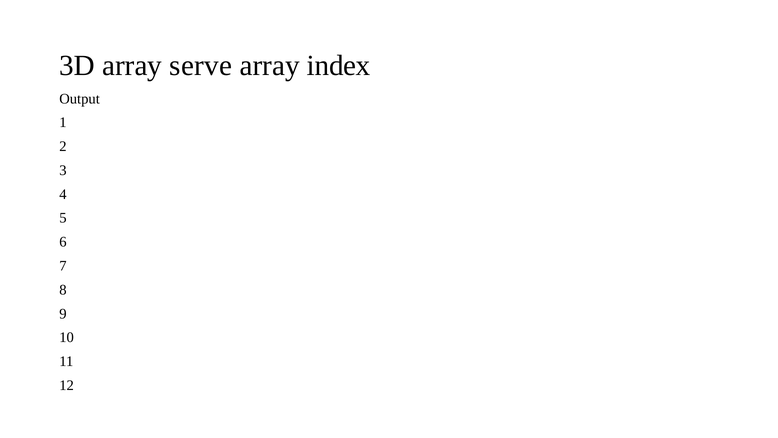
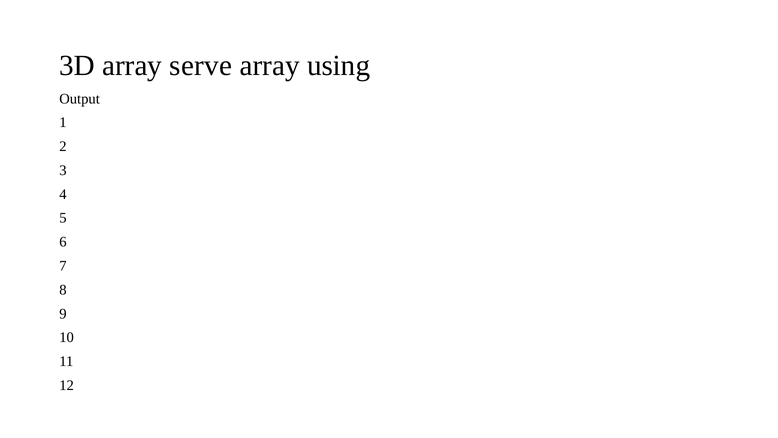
index: index -> using
